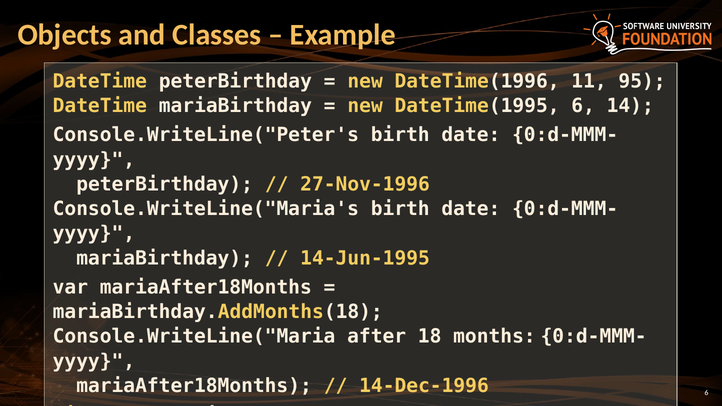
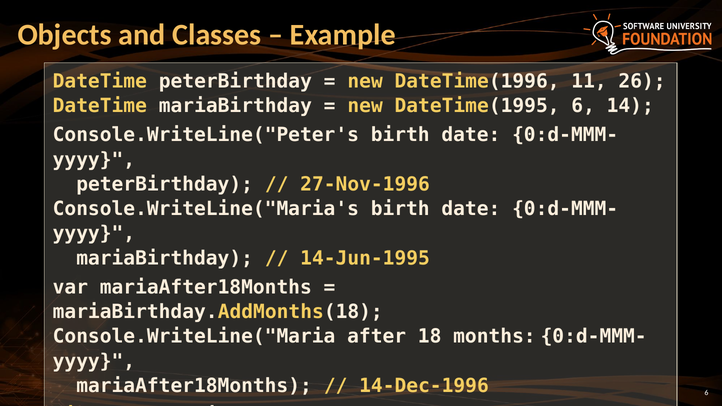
95: 95 -> 26
